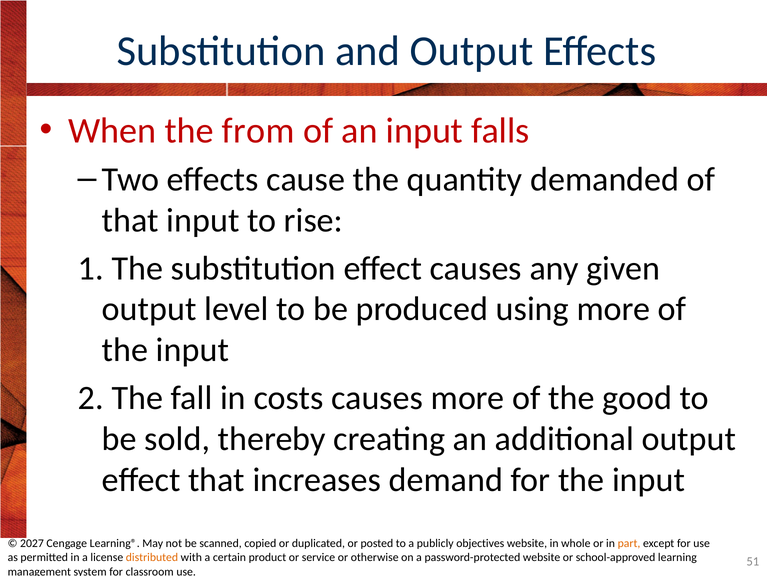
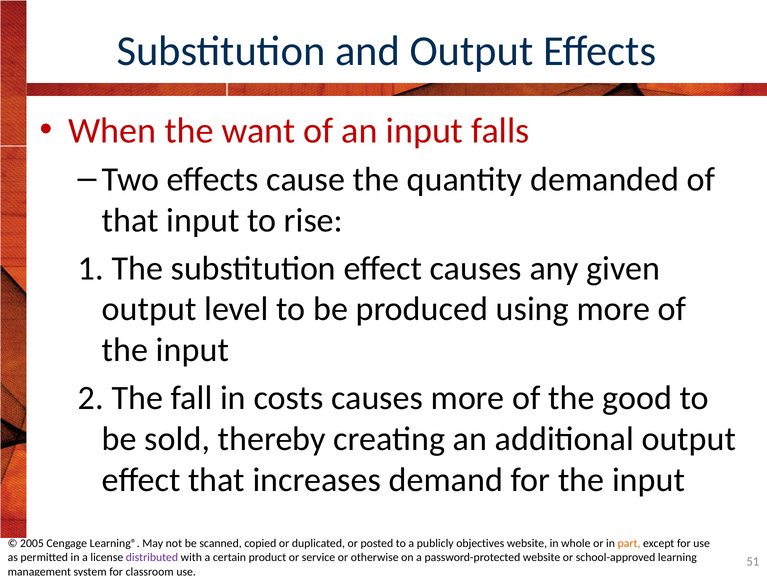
from: from -> want
2027: 2027 -> 2005
distributed colour: orange -> purple
